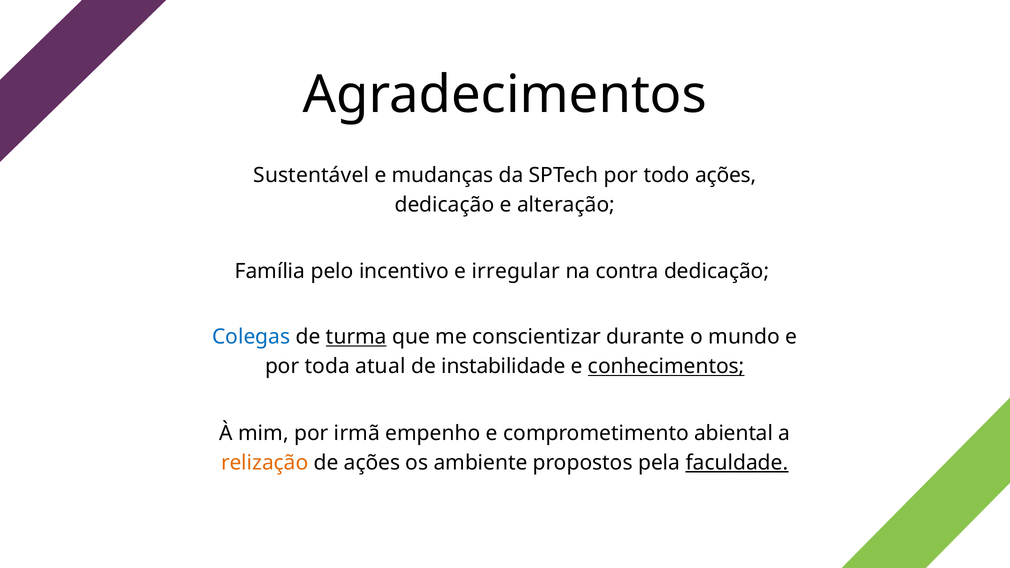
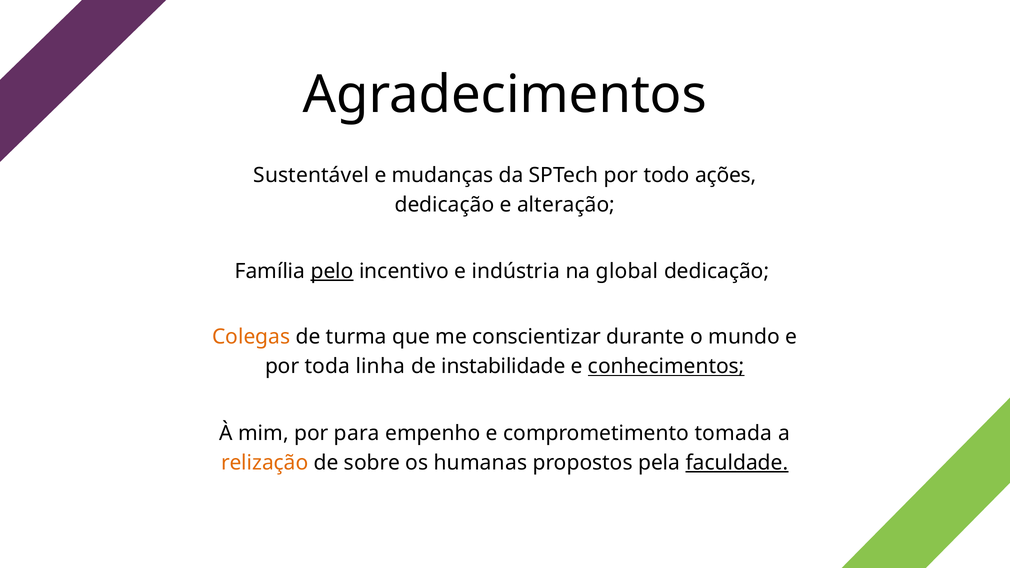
pelo underline: none -> present
irregular: irregular -> indústria
contra: contra -> global
Colegas colour: blue -> orange
turma underline: present -> none
atual: atual -> linha
irmã: irmã -> para
abiental: abiental -> tomada
de ações: ações -> sobre
ambiente: ambiente -> humanas
